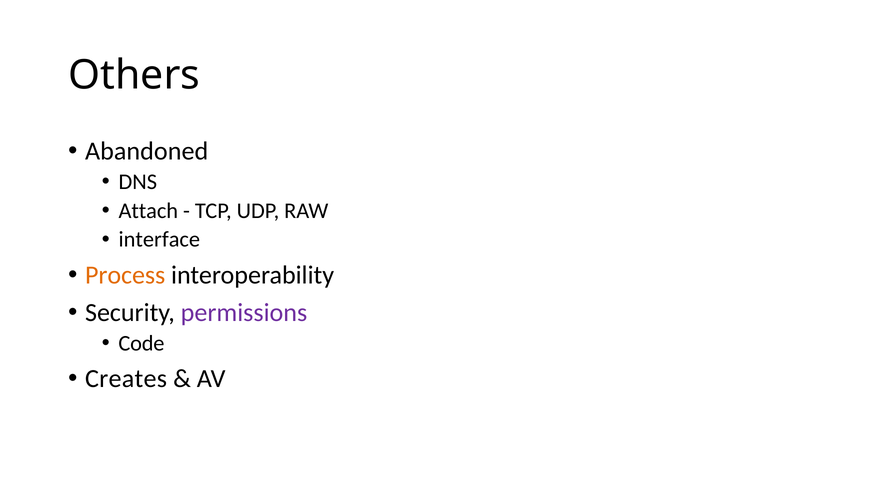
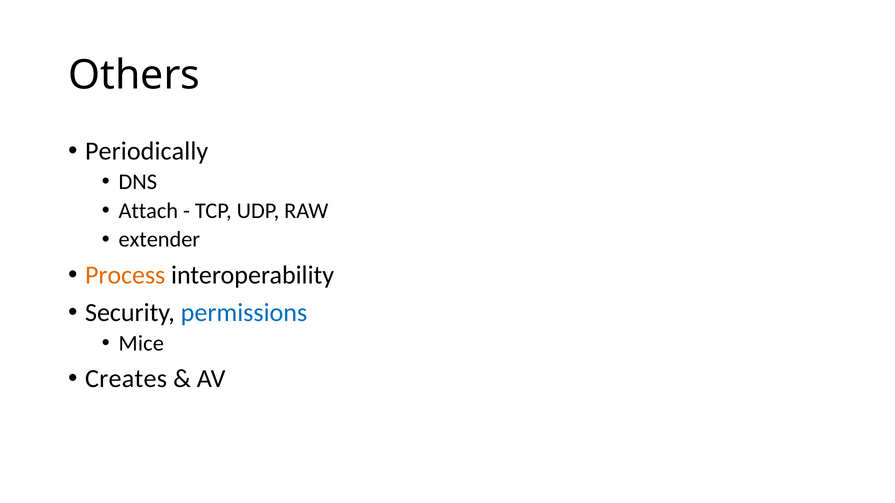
Abandoned: Abandoned -> Periodically
interface: interface -> extender
permissions colour: purple -> blue
Code: Code -> Mice
